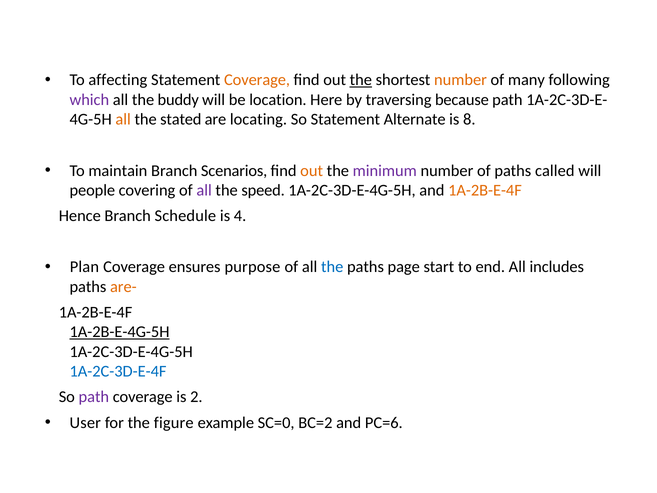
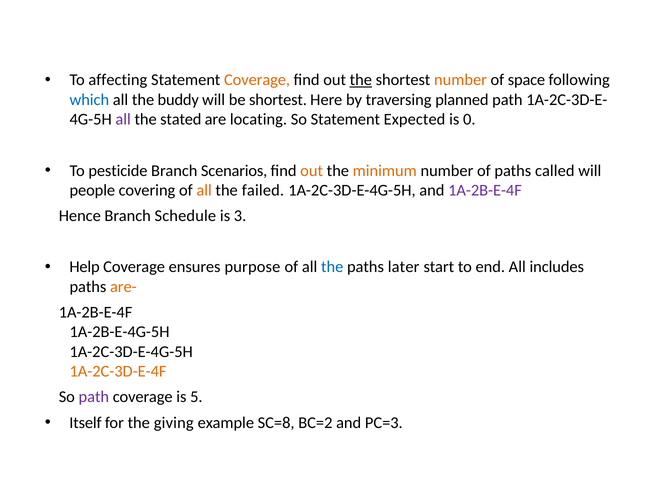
many: many -> space
which colour: purple -> blue
be location: location -> shortest
because: because -> planned
all at (123, 119) colour: orange -> purple
Alternate: Alternate -> Expected
8: 8 -> 0
maintain: maintain -> pesticide
minimum colour: purple -> orange
all at (204, 190) colour: purple -> orange
speed: speed -> failed
1A-2B-E-4F at (485, 190) colour: orange -> purple
4: 4 -> 3
Plan: Plan -> Help
page: page -> later
1A-2B-E-4G-5H underline: present -> none
1A-2C-3D-E-4F colour: blue -> orange
2: 2 -> 5
User: User -> Itself
figure: figure -> giving
SC=0: SC=0 -> SC=8
PC=6: PC=6 -> PC=3
